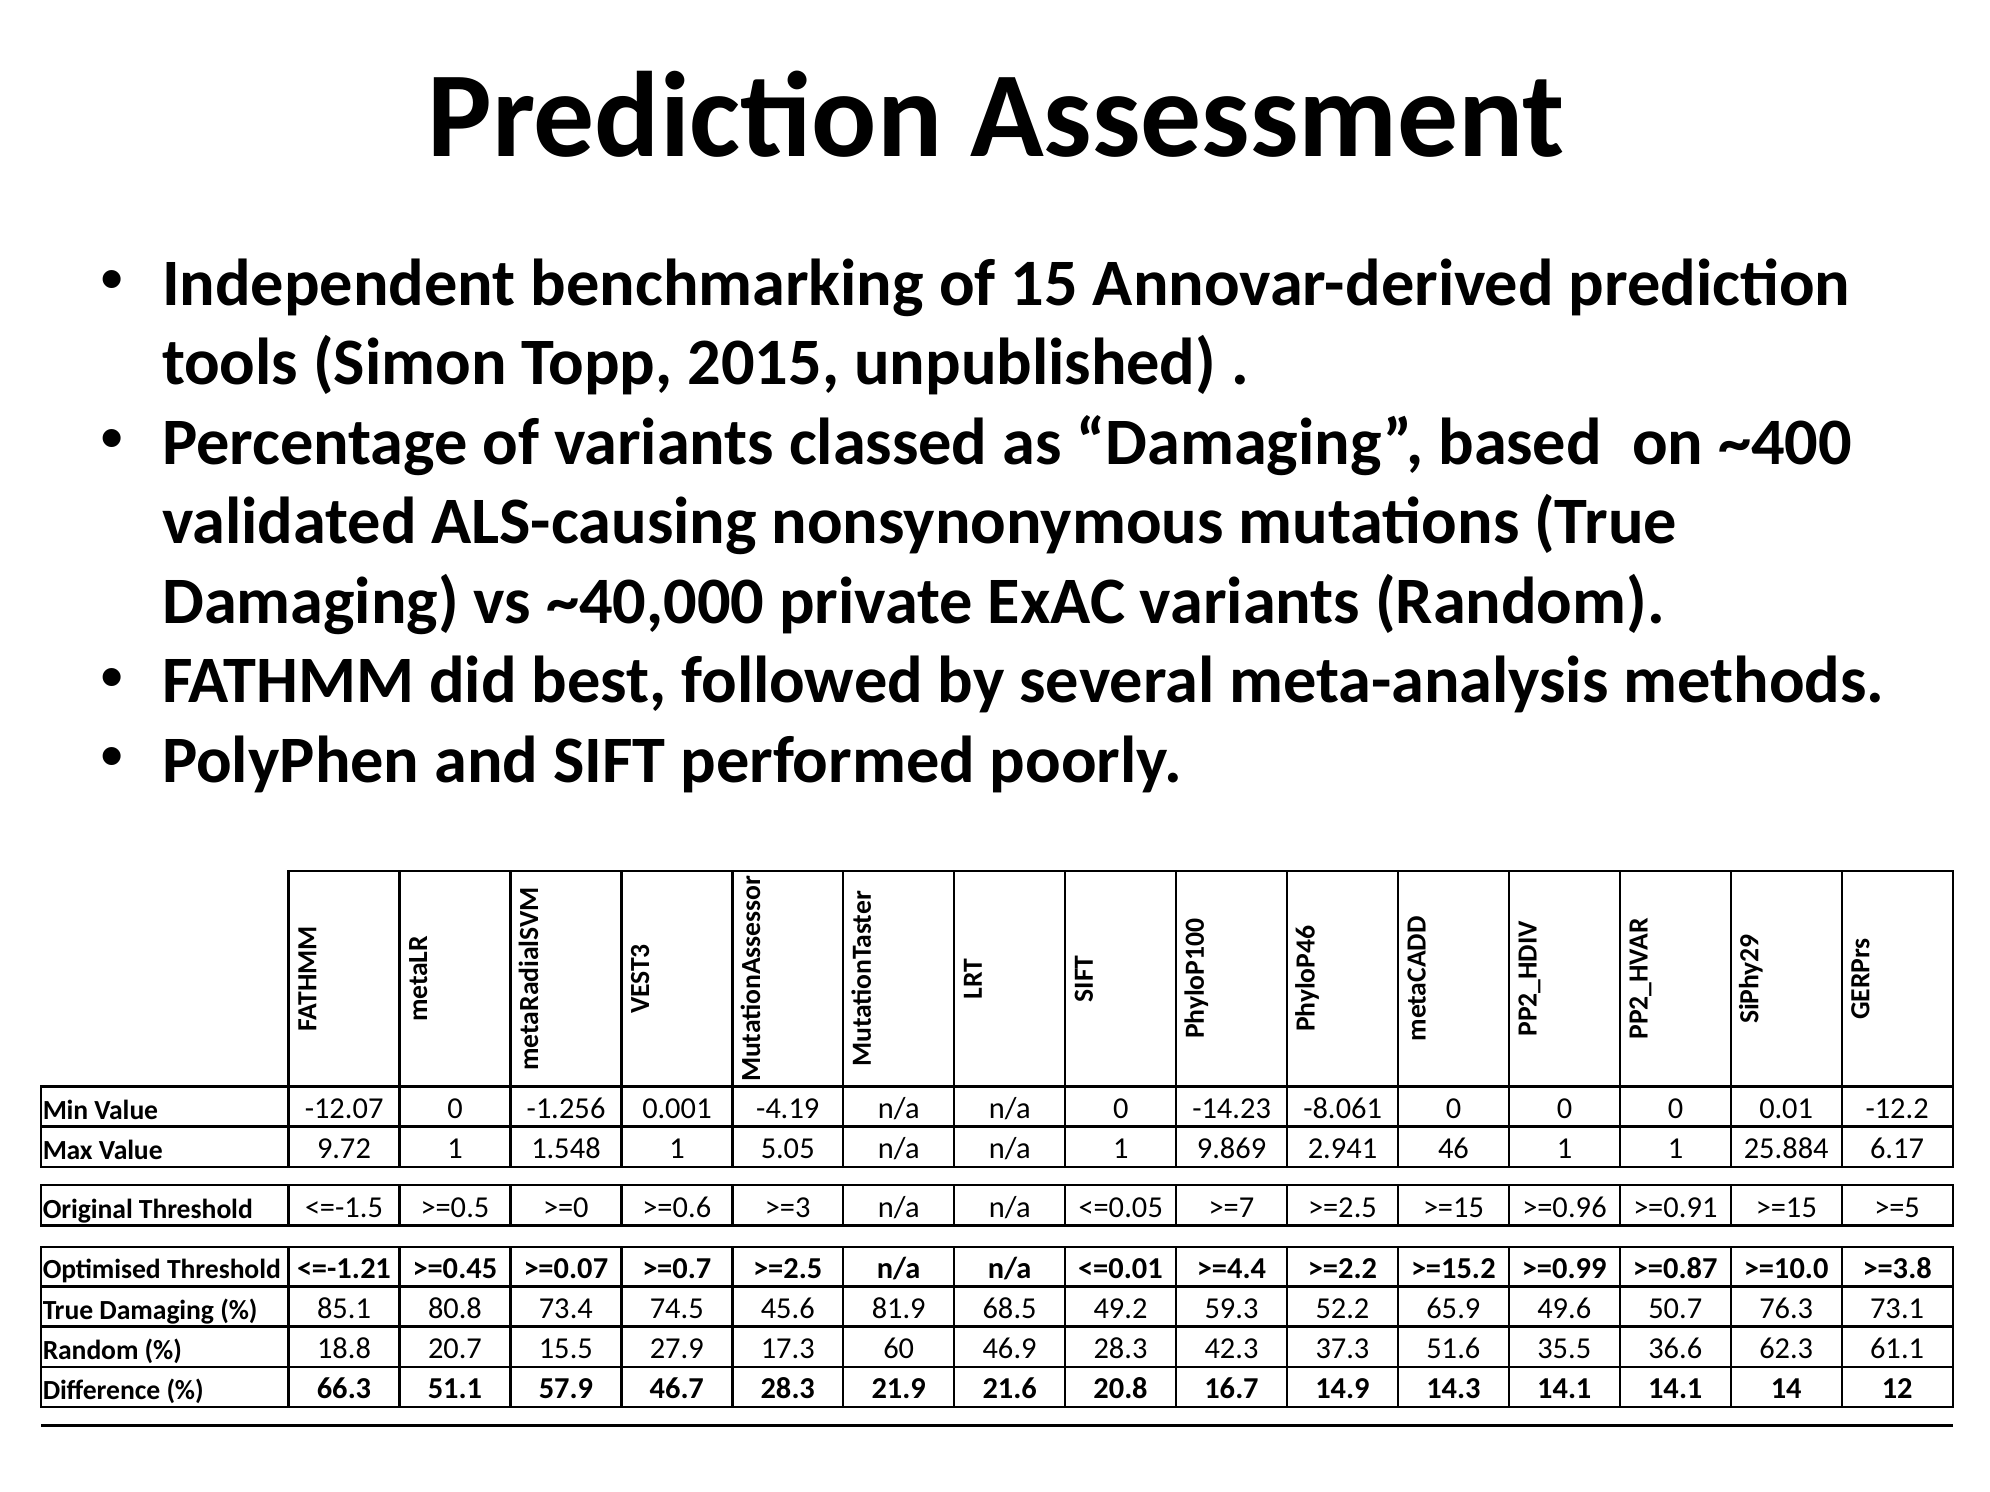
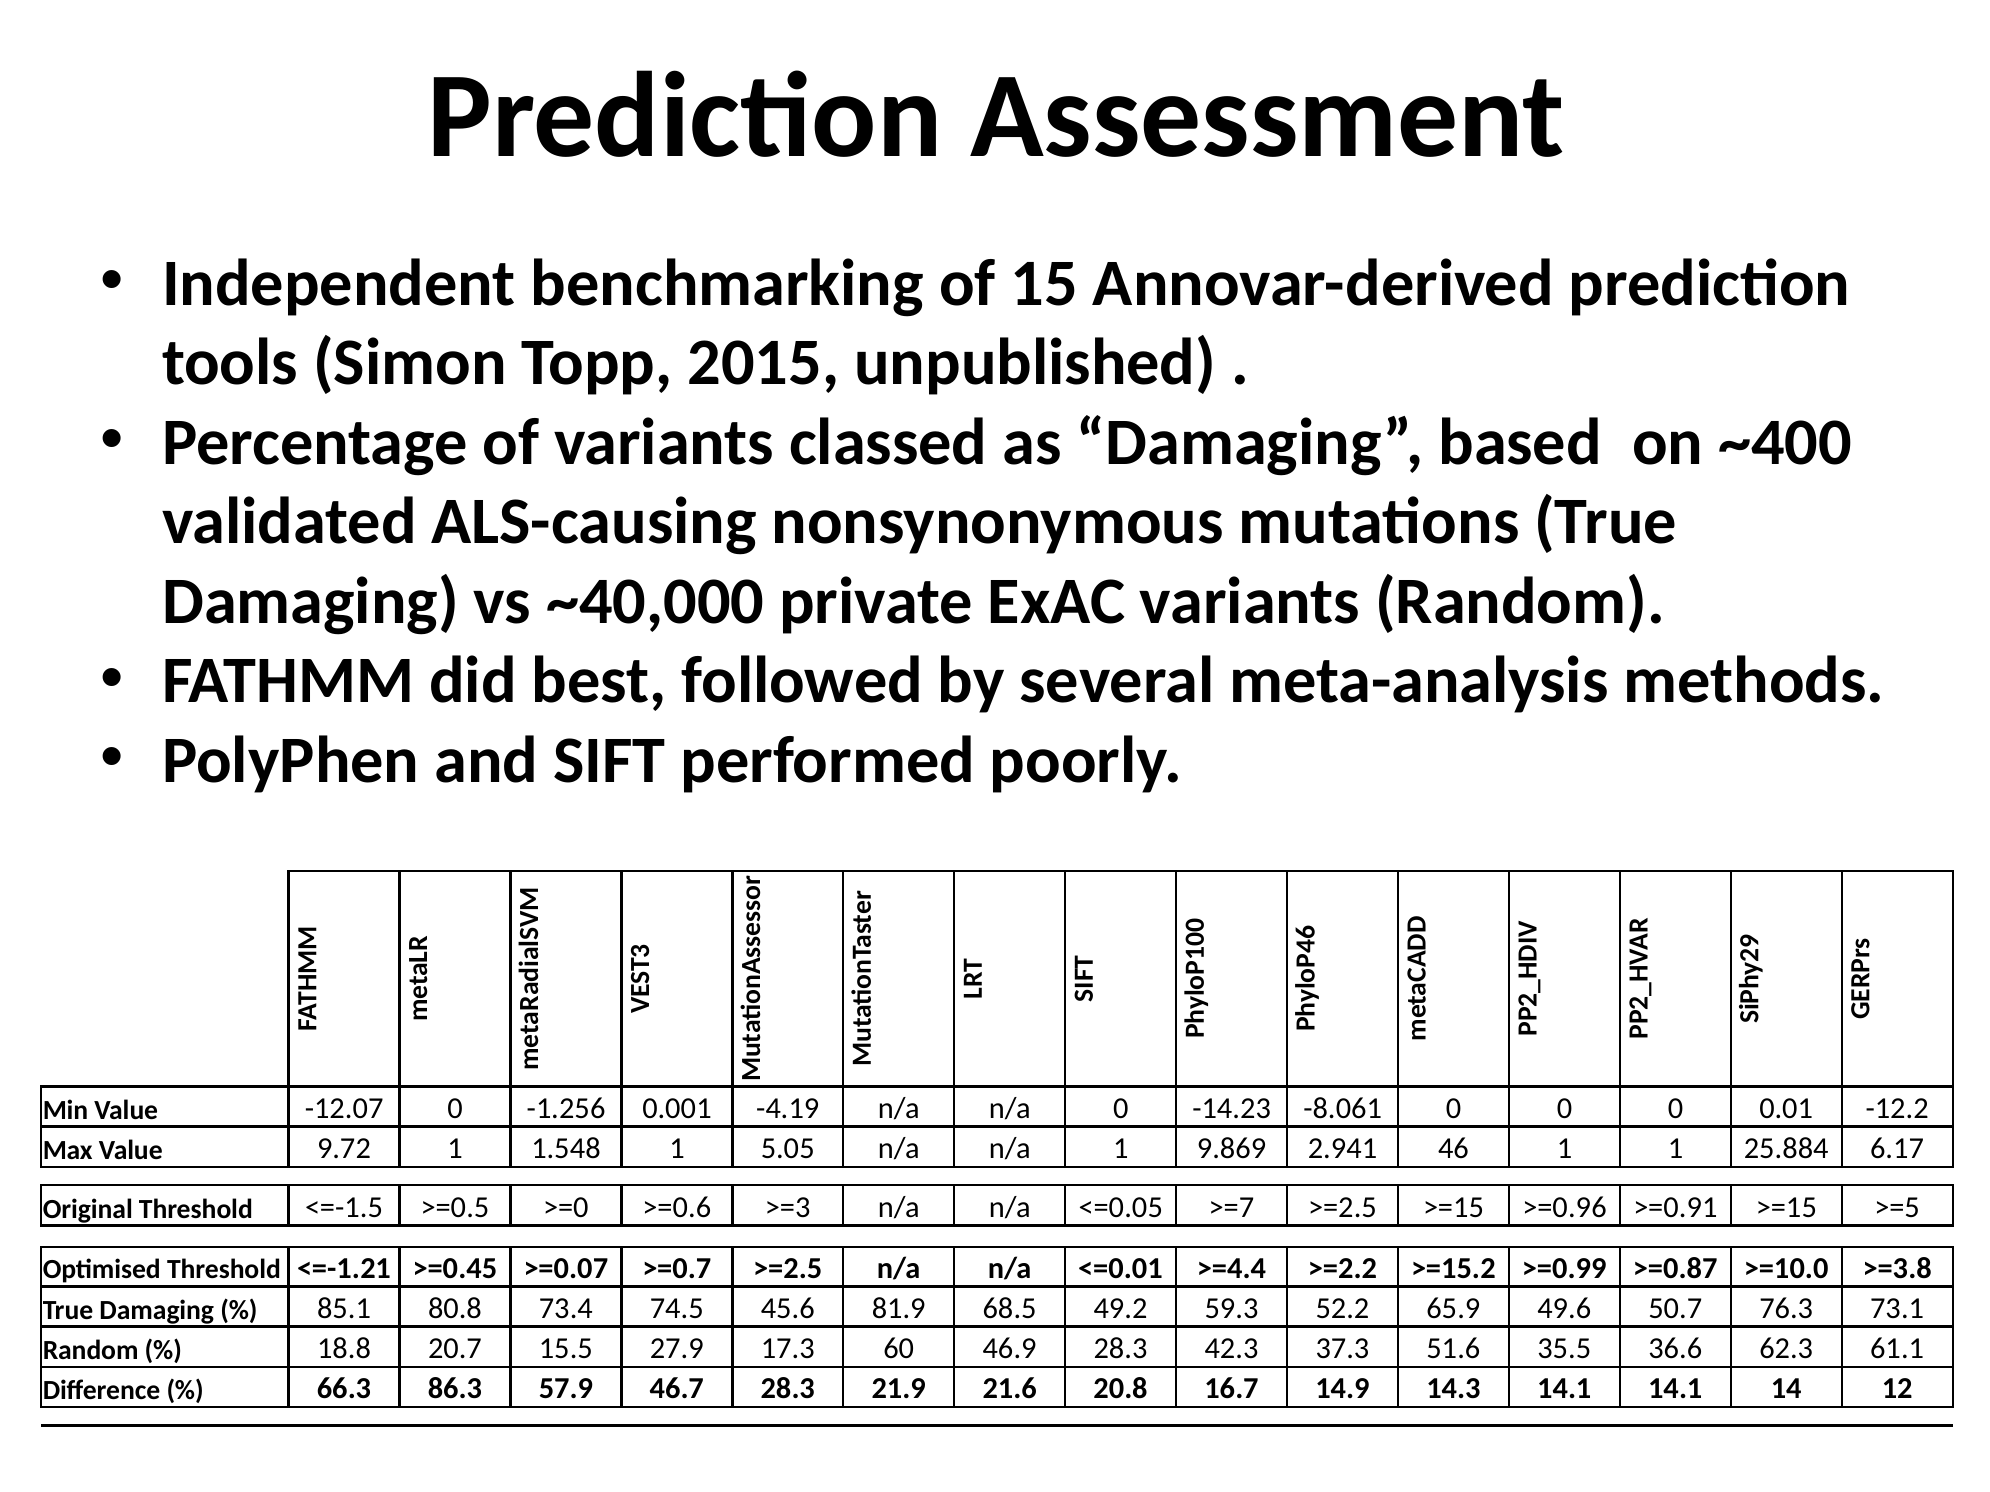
51.1: 51.1 -> 86.3
